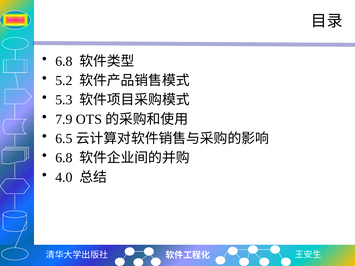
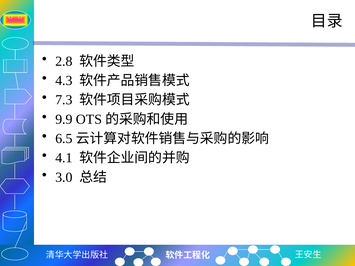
6.8 at (64, 61): 6.8 -> 2.8
5.2: 5.2 -> 4.3
5.3: 5.3 -> 7.3
7.9: 7.9 -> 9.9
6.8 at (64, 158): 6.8 -> 4.1
4.0: 4.0 -> 3.0
